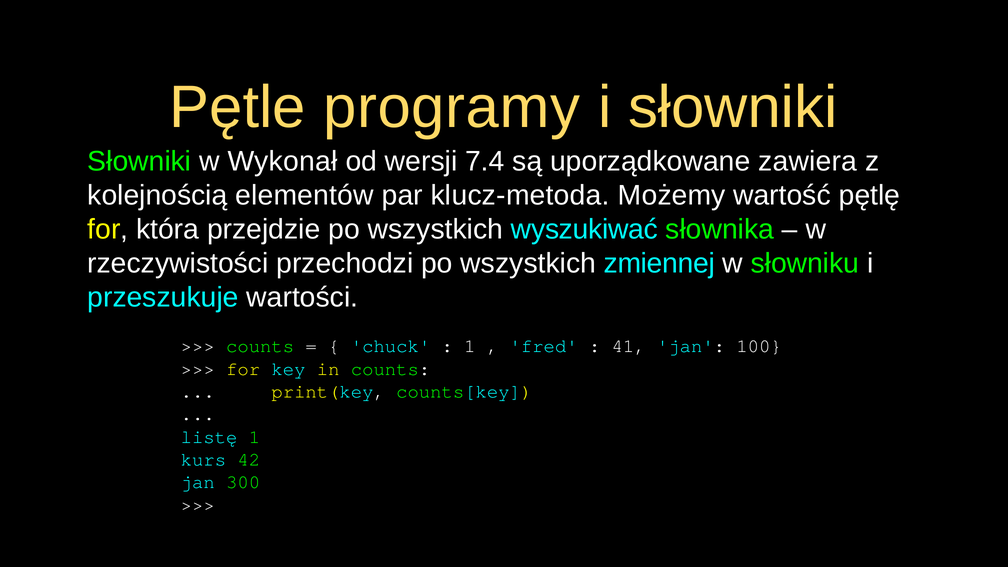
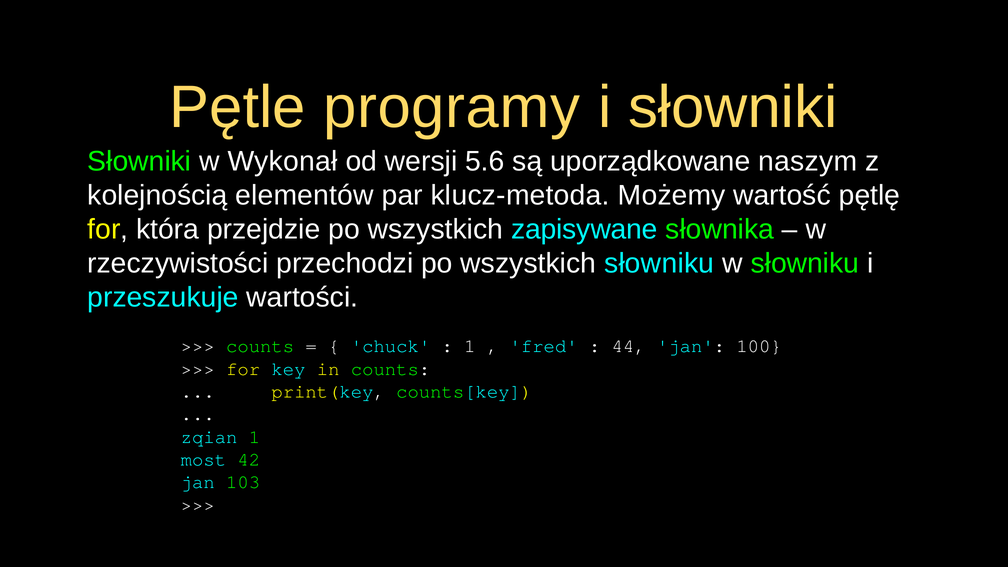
7.4: 7.4 -> 5.6
zawiera: zawiera -> naszym
wyszukiwać: wyszukiwać -> zapisywane
wszystkich zmiennej: zmiennej -> słowniku
41: 41 -> 44
listę: listę -> zqian
kurs: kurs -> most
300: 300 -> 103
